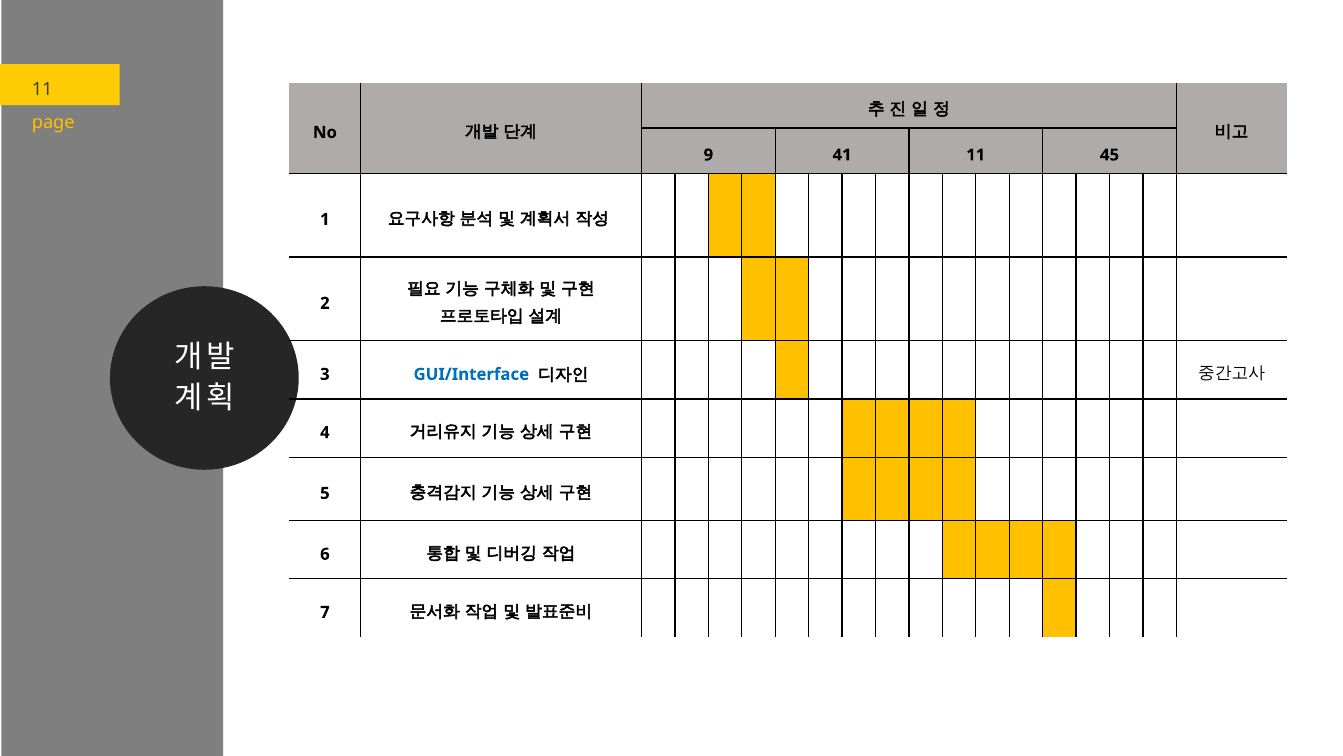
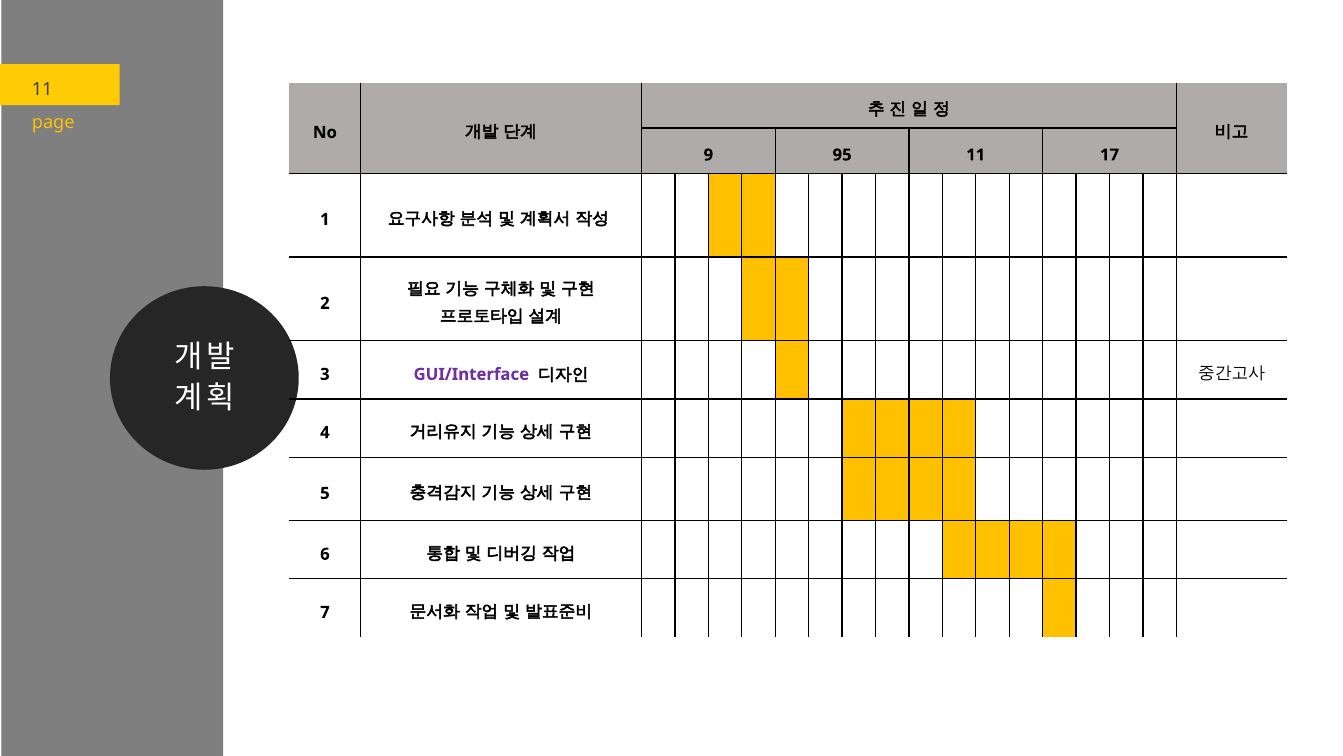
41: 41 -> 95
45: 45 -> 17
GUI/Interface colour: blue -> purple
